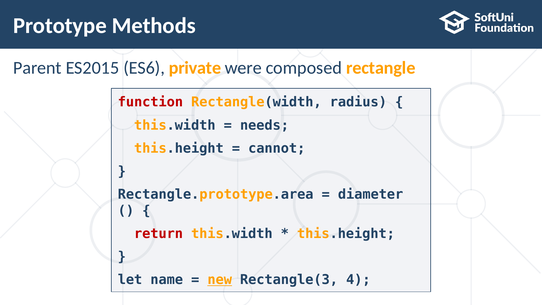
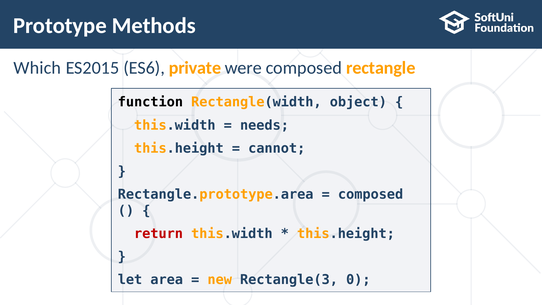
Parent: Parent -> Which
function colour: red -> black
radius: radius -> object
diameter at (371, 194): diameter -> composed
name: name -> area
new underline: present -> none
4: 4 -> 0
